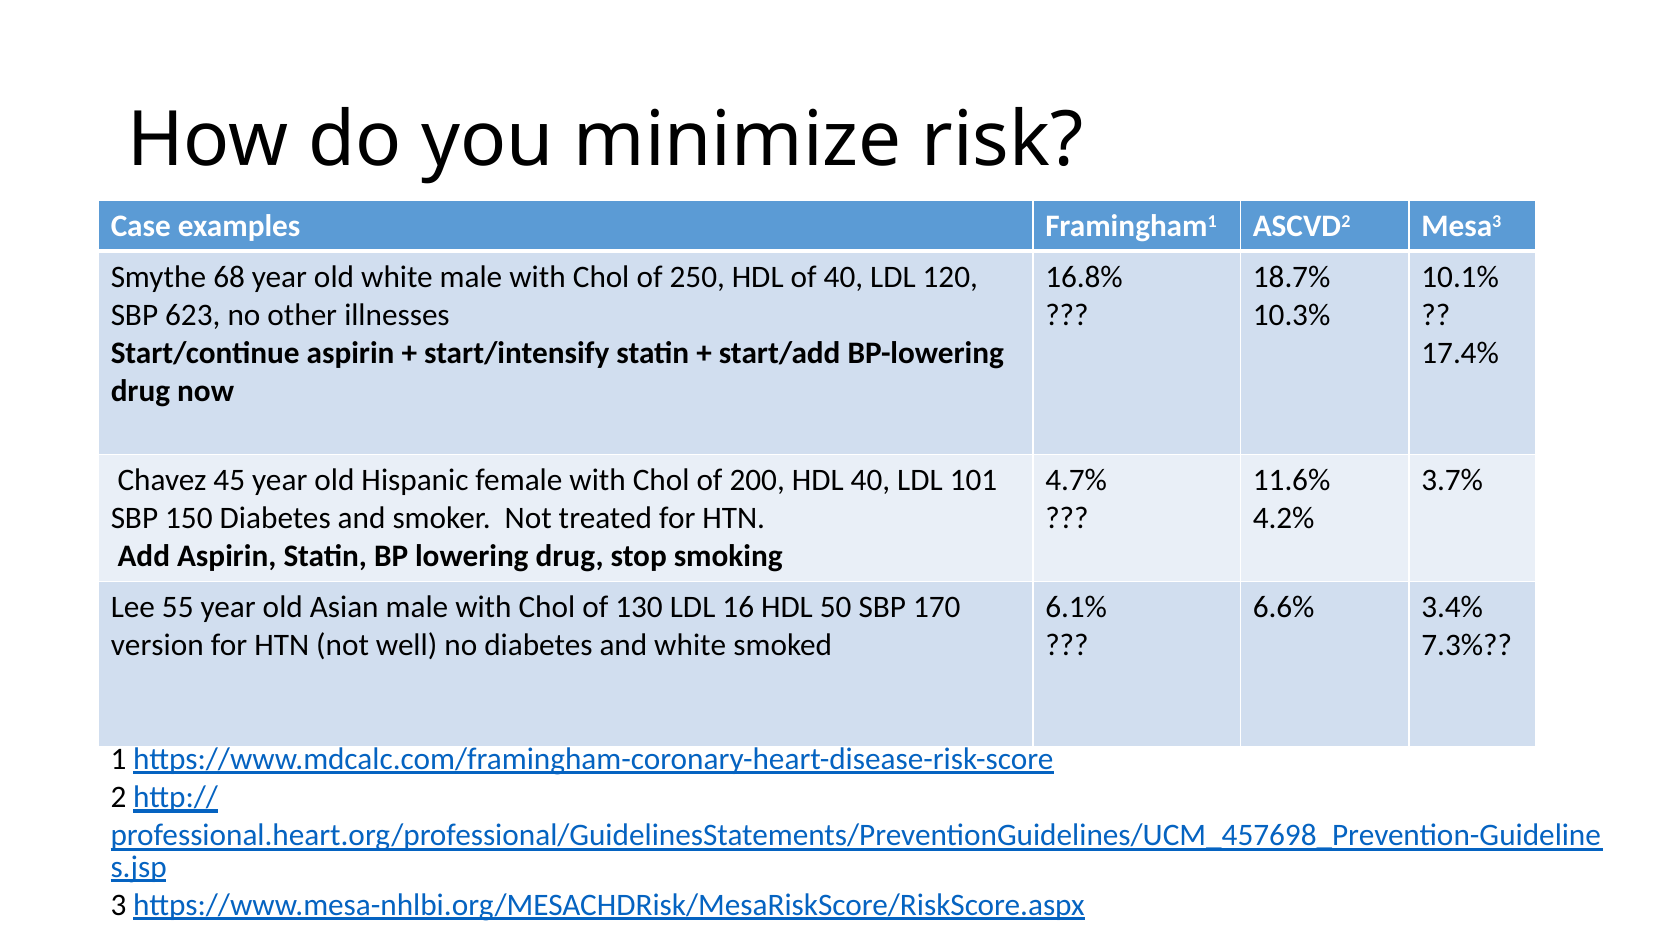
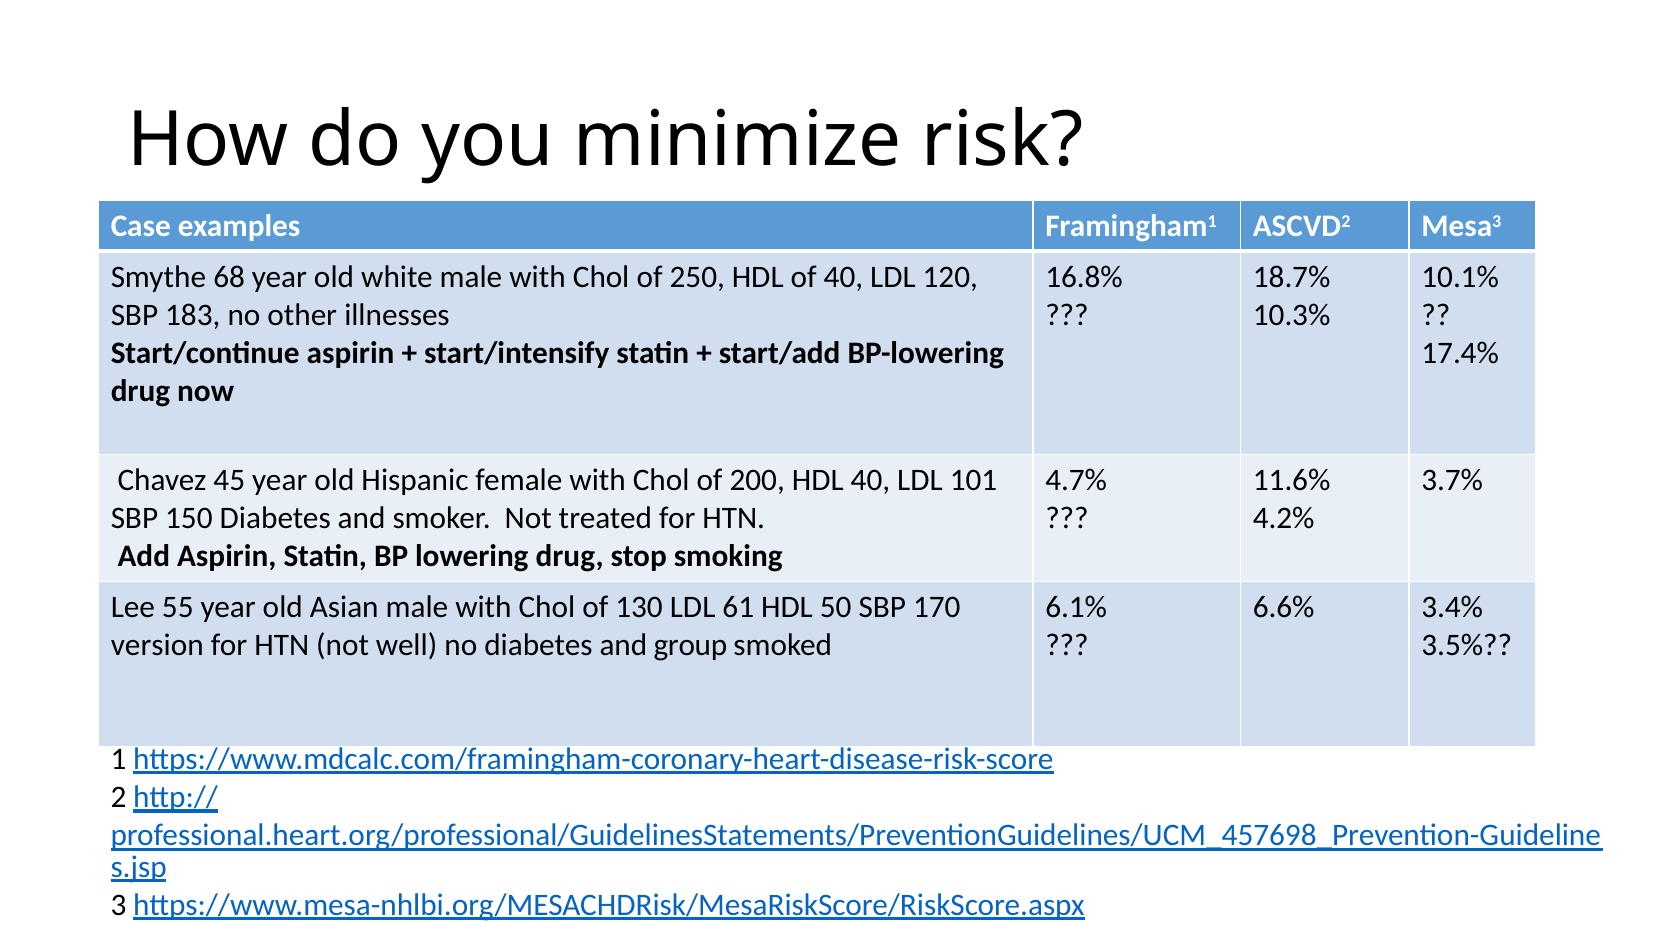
623: 623 -> 183
16: 16 -> 61
and white: white -> group
7.3%: 7.3% -> 3.5%
